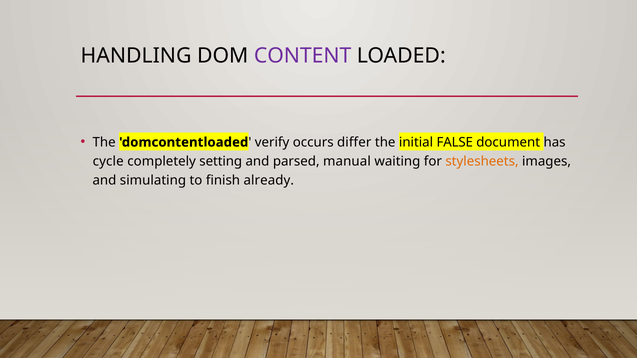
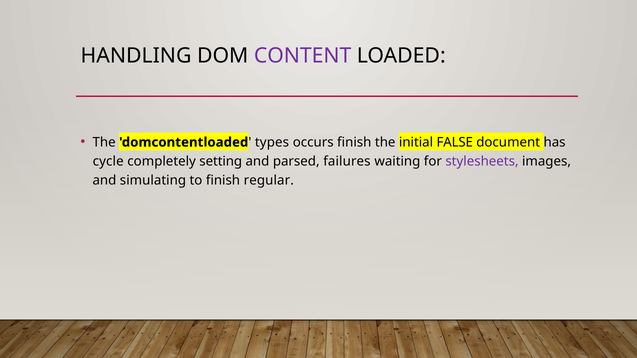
verify: verify -> types
occurs differ: differ -> finish
manual: manual -> failures
stylesheets colour: orange -> purple
already: already -> regular
